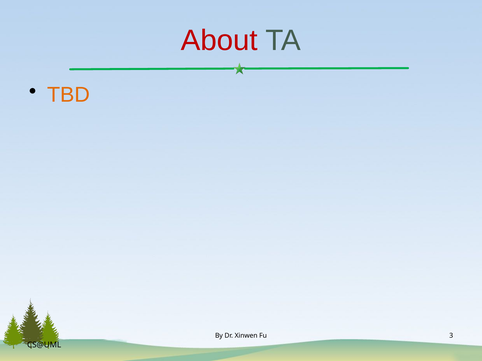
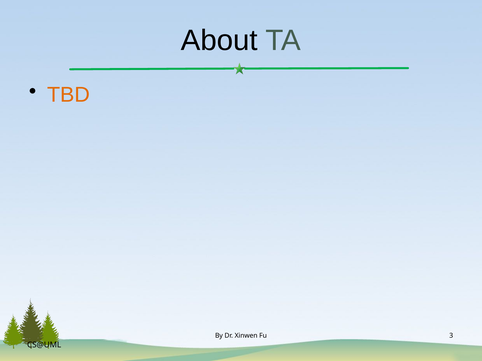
About colour: red -> black
